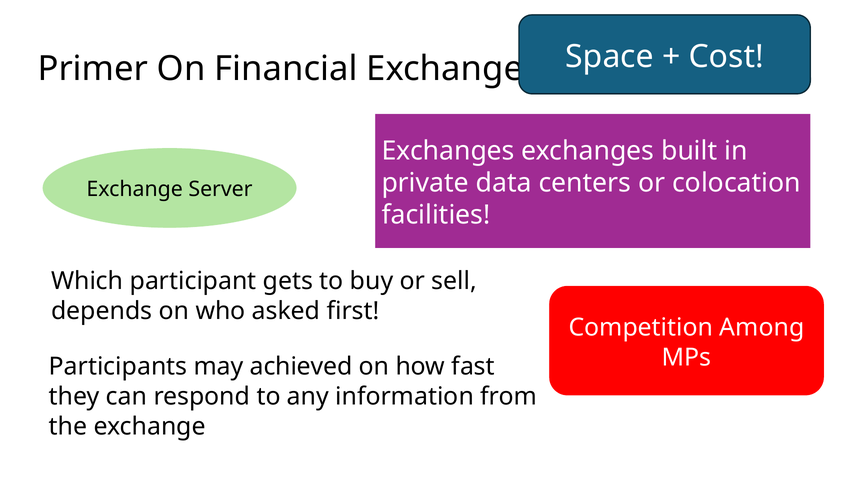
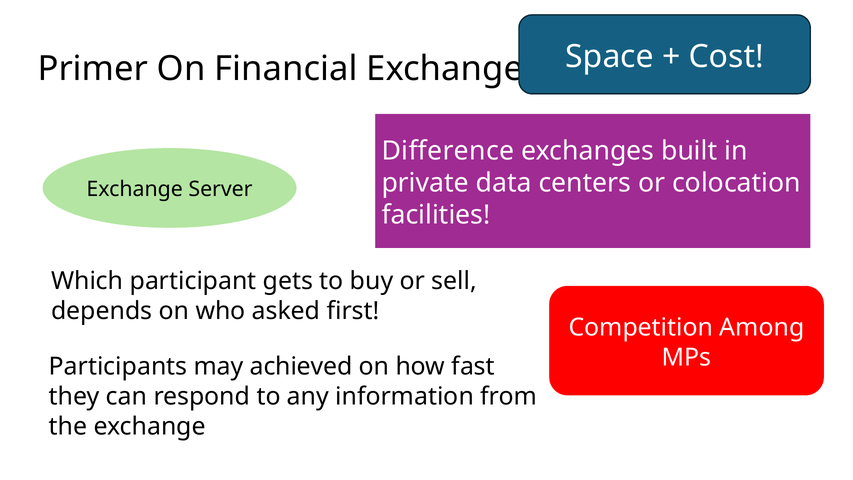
Exchanges at (448, 151): Exchanges -> Difference
